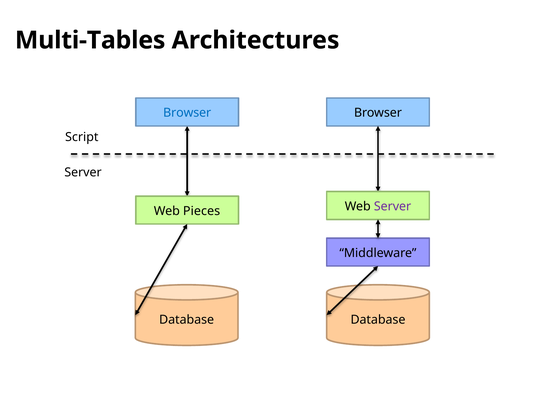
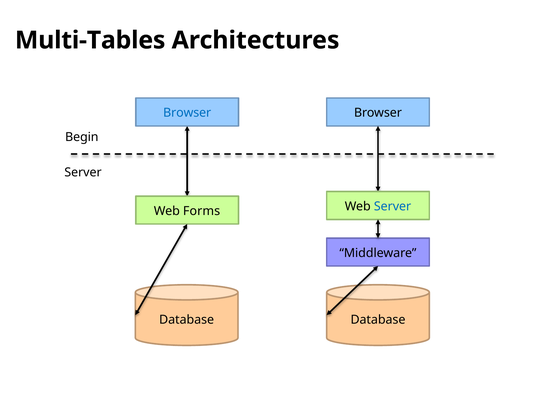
Script: Script -> Begin
Server at (393, 206) colour: purple -> blue
Pieces: Pieces -> Forms
